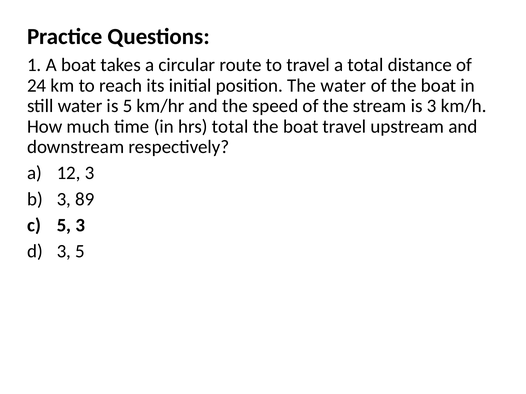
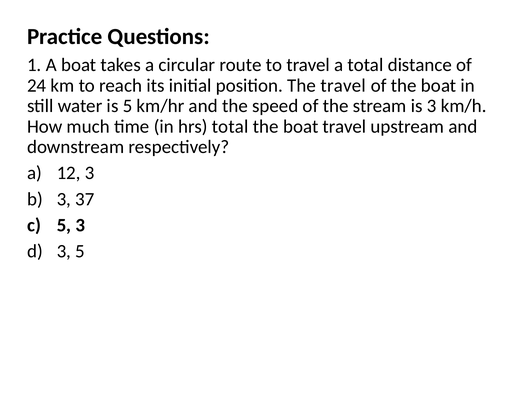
The water: water -> travel
89: 89 -> 37
